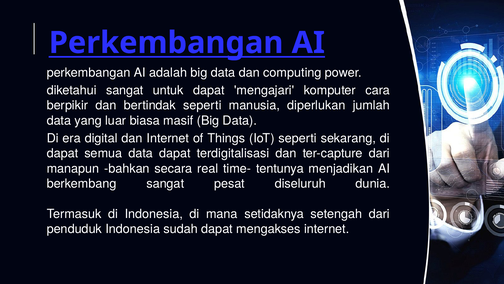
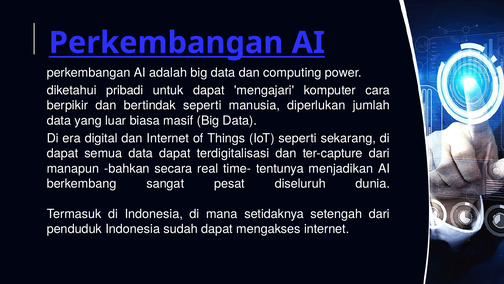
diketahui sangat: sangat -> pribadi
